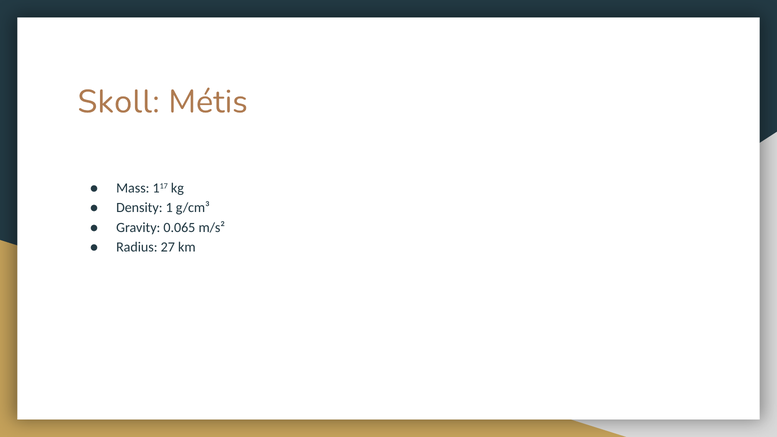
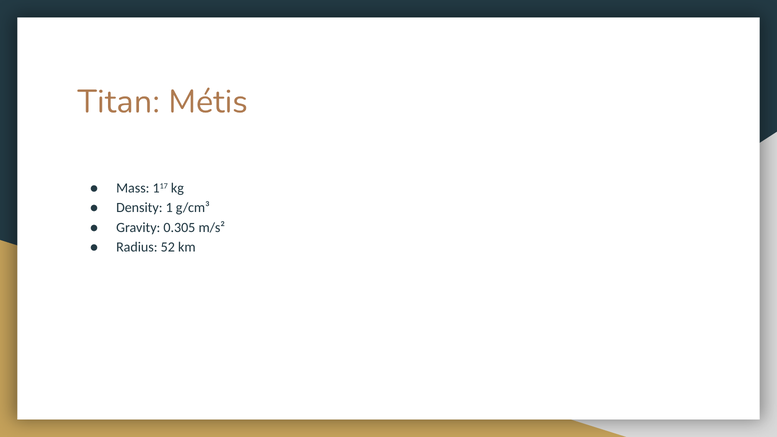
Skoll: Skoll -> Titan
0.065: 0.065 -> 0.305
27: 27 -> 52
